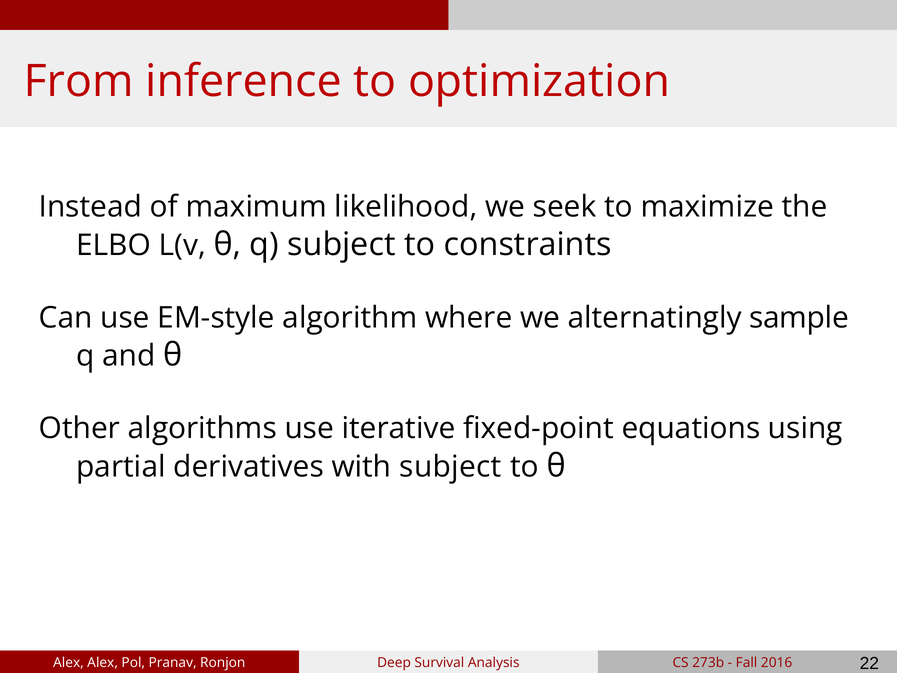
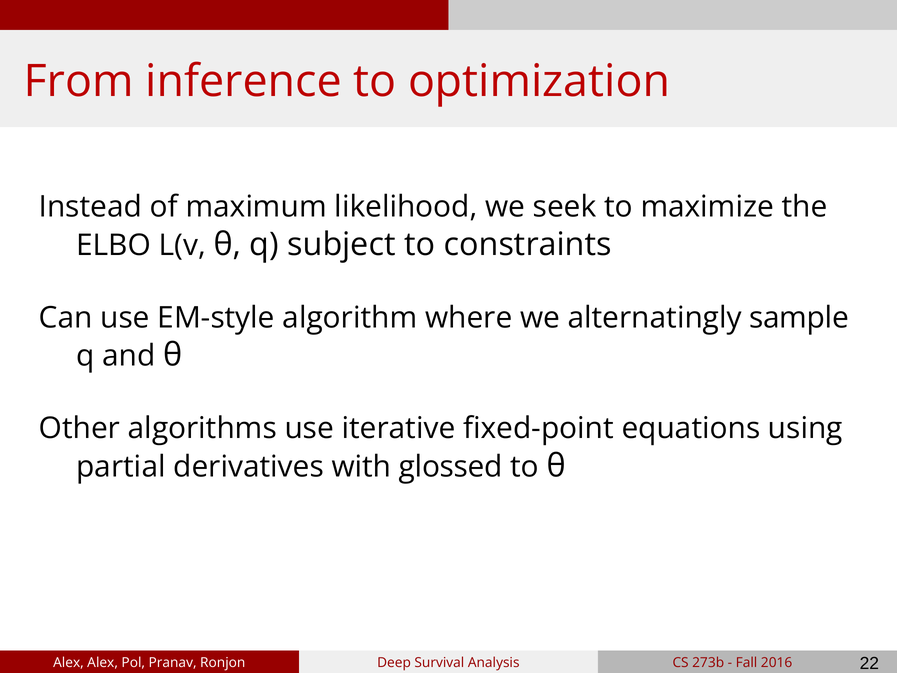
with subject: subject -> glossed
